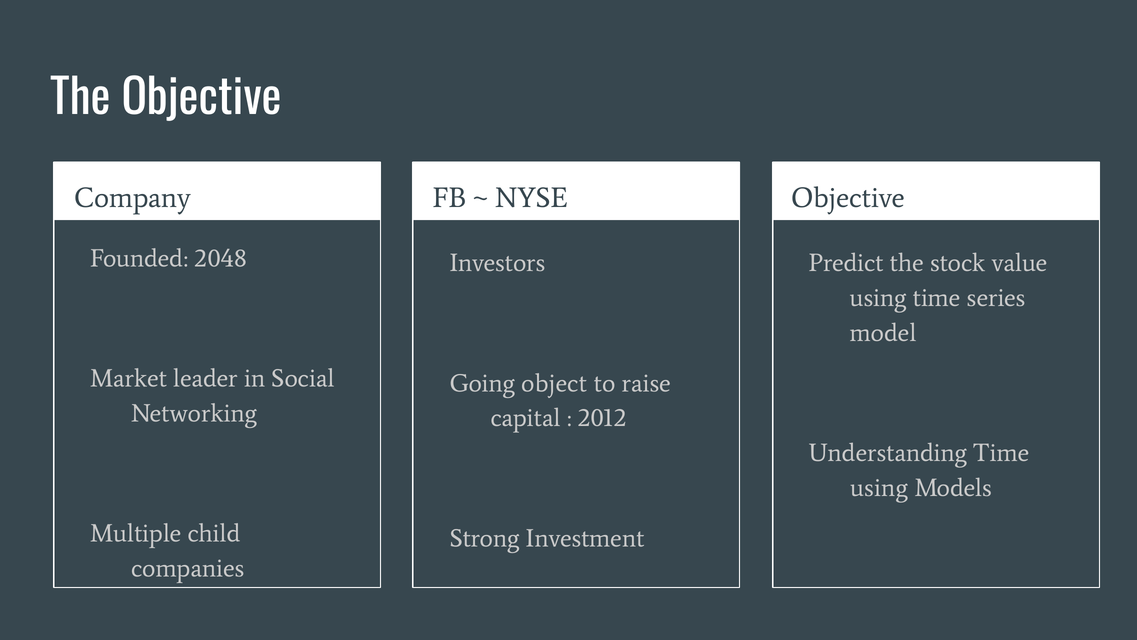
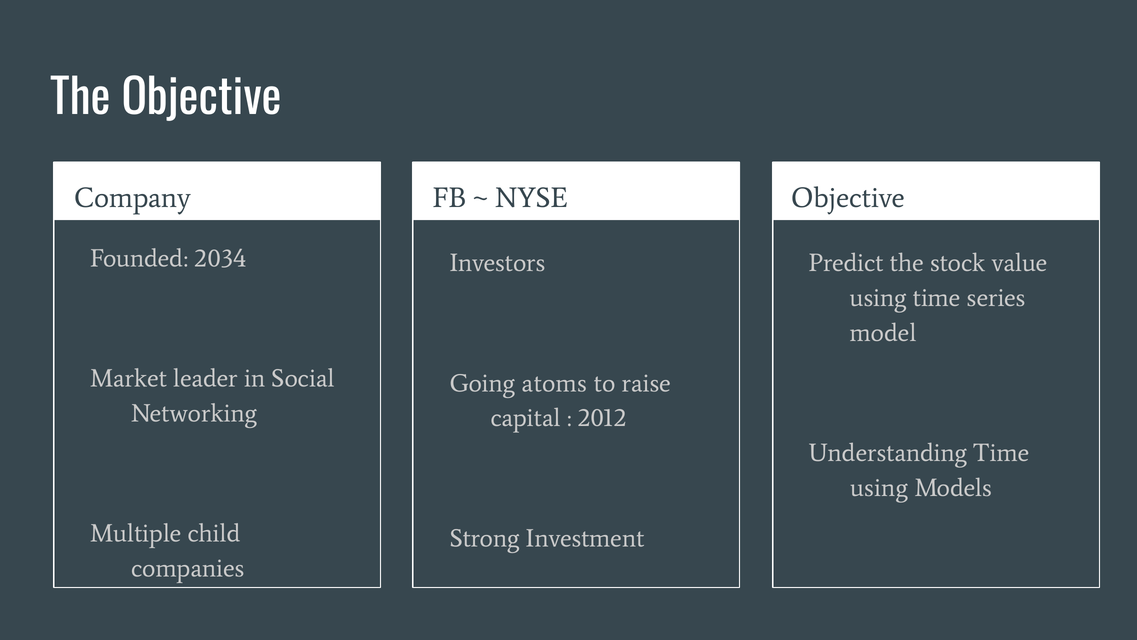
2048: 2048 -> 2034
object: object -> atoms
